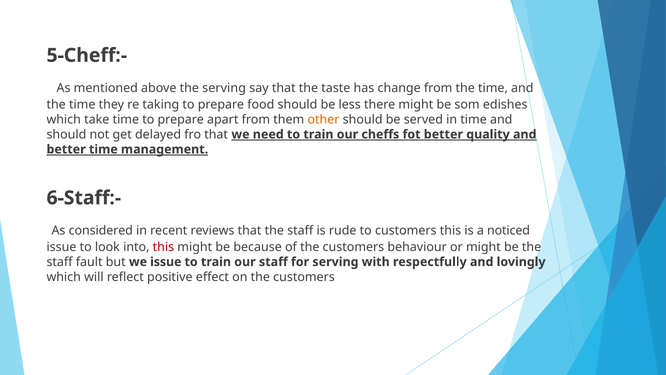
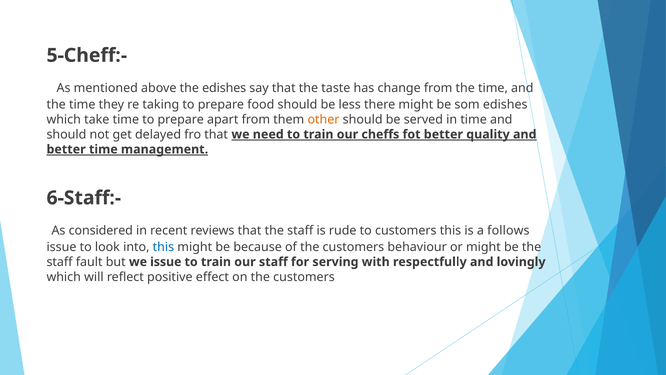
the serving: serving -> edishes
noticed: noticed -> follows
this at (163, 247) colour: red -> blue
